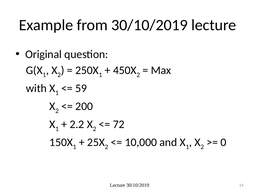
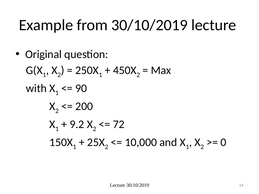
59: 59 -> 90
2.2: 2.2 -> 9.2
